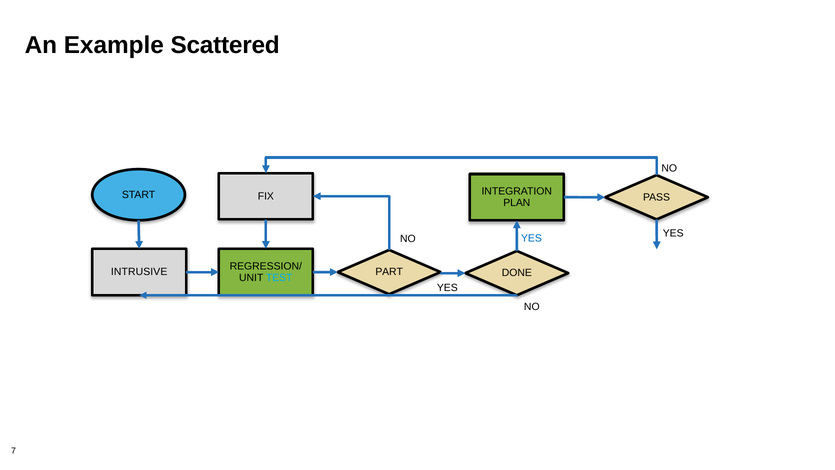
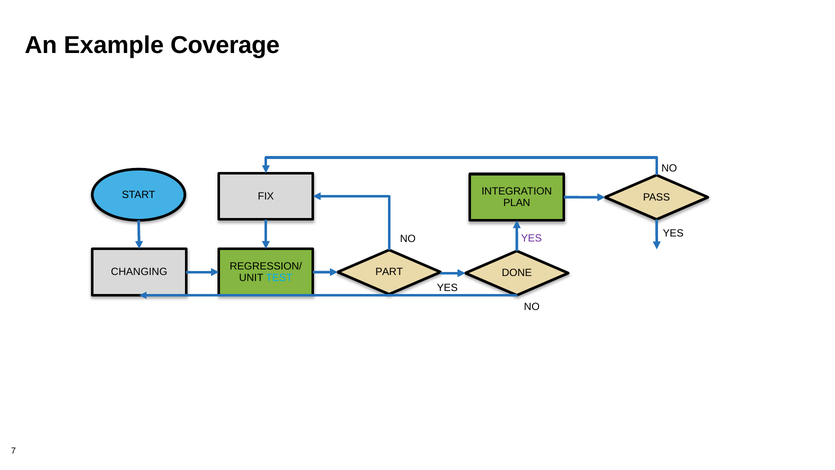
Scattered: Scattered -> Coverage
YES at (531, 238) colour: blue -> purple
INTRUSIVE: INTRUSIVE -> CHANGING
